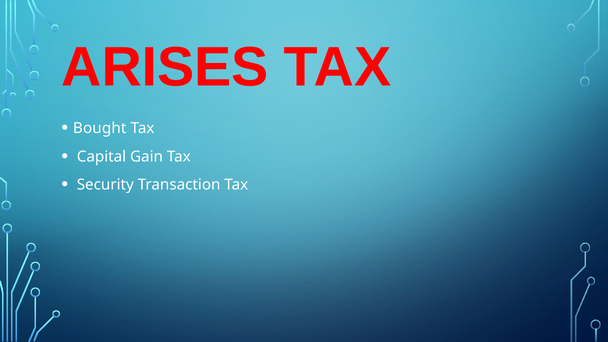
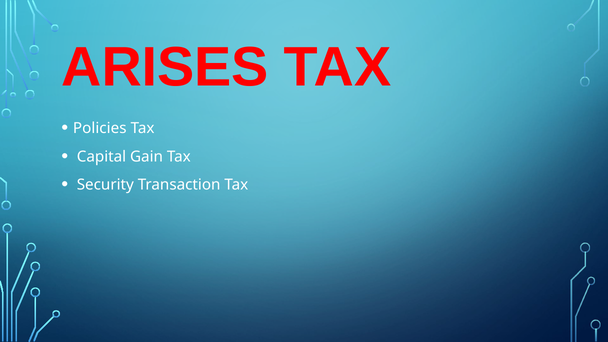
Bought: Bought -> Policies
